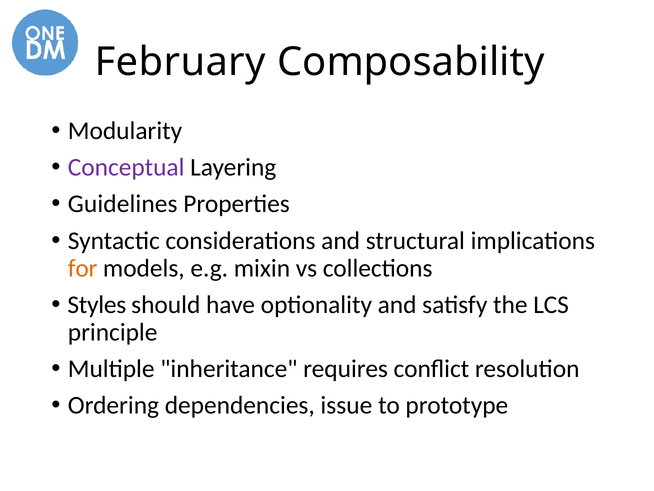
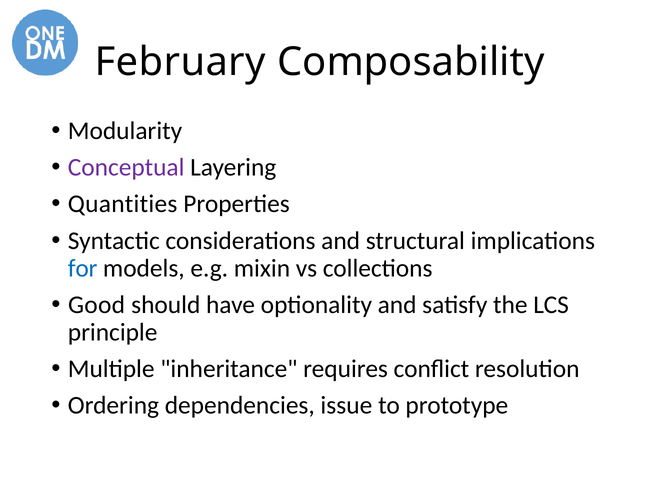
Guidelines: Guidelines -> Quantities
for colour: orange -> blue
Styles: Styles -> Good
